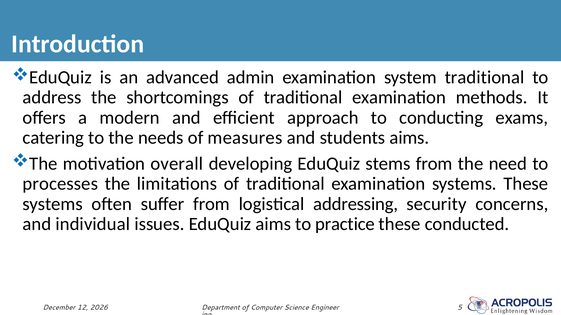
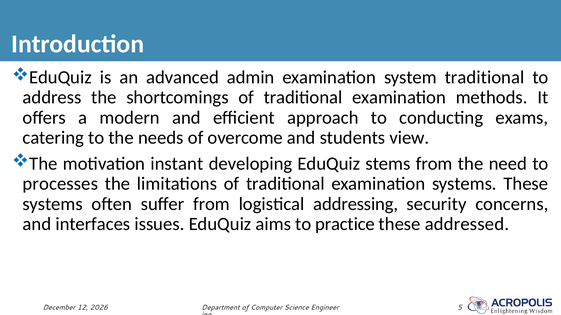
measures: measures -> overcome
students aims: aims -> view
overall: overall -> instant
individual: individual -> interfaces
conducted: conducted -> addressed
